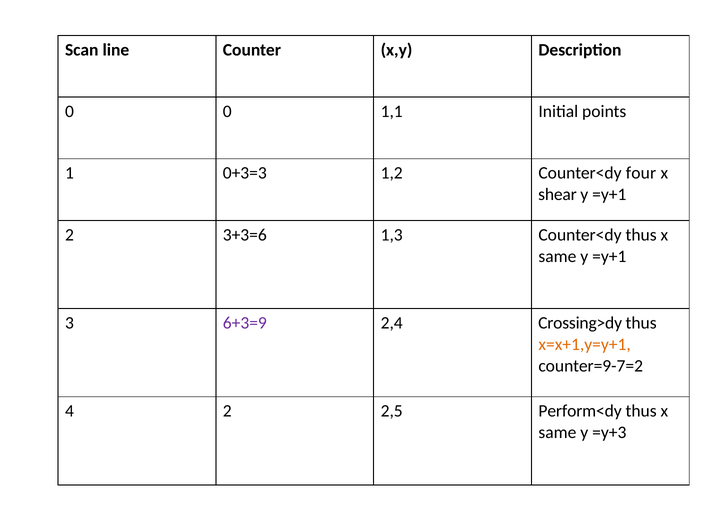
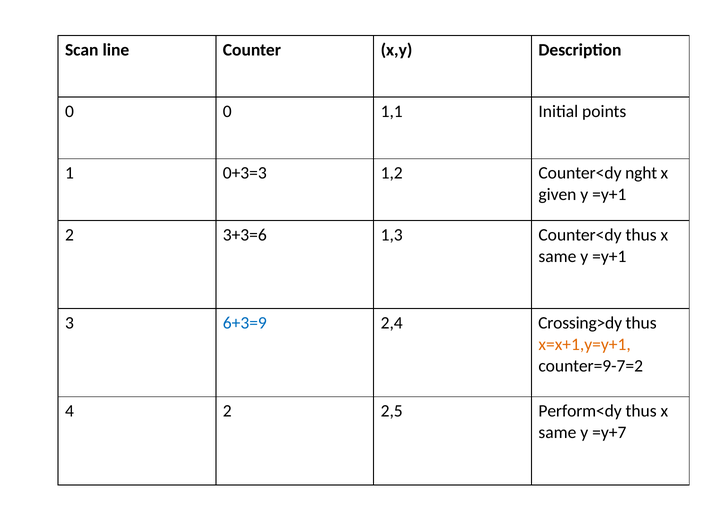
four: four -> nght
shear: shear -> given
6+3=9 colour: purple -> blue
=y+3: =y+3 -> =y+7
